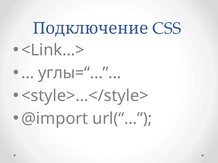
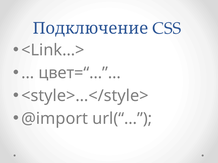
углы=“…”…: углы=“…”… -> цвет=“…”…
